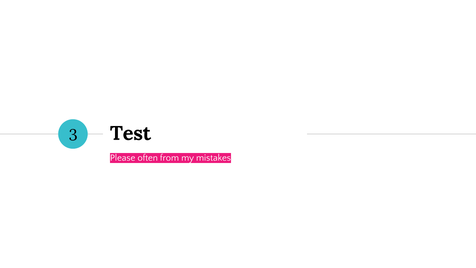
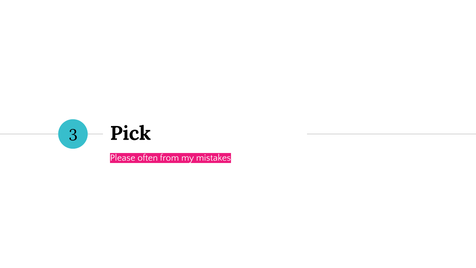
Test: Test -> Pick
